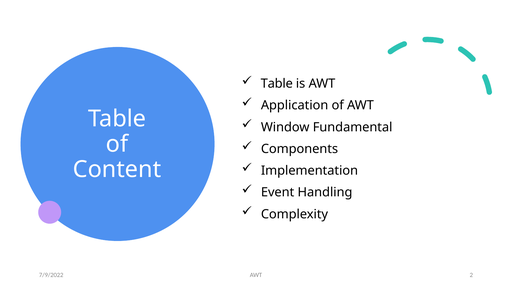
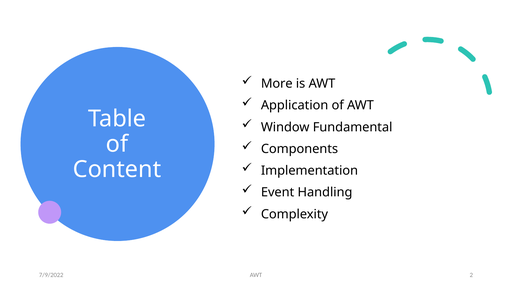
Table at (277, 84): Table -> More
